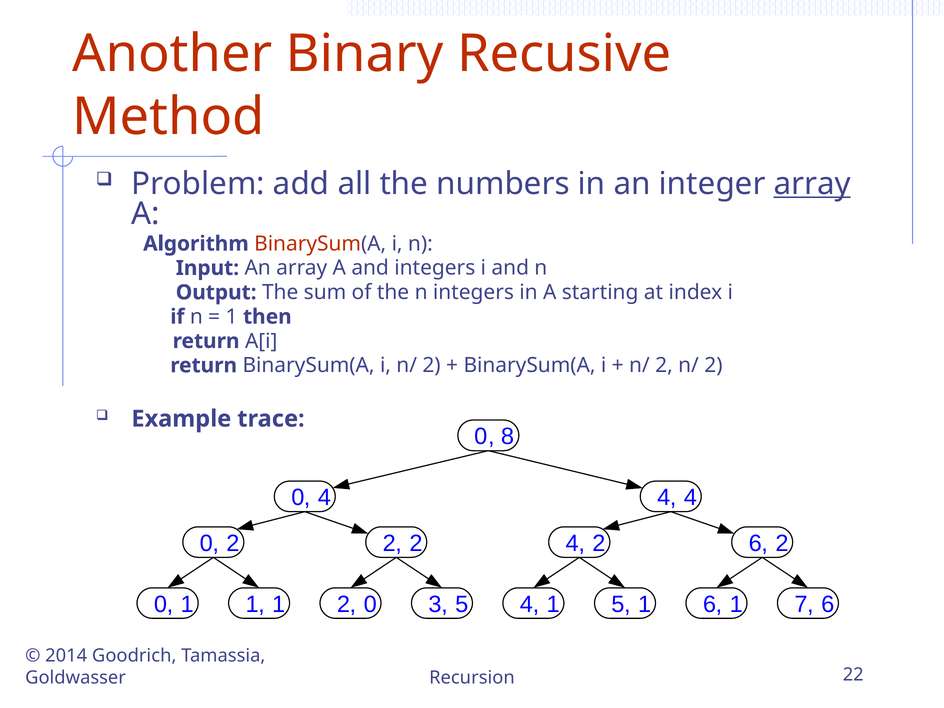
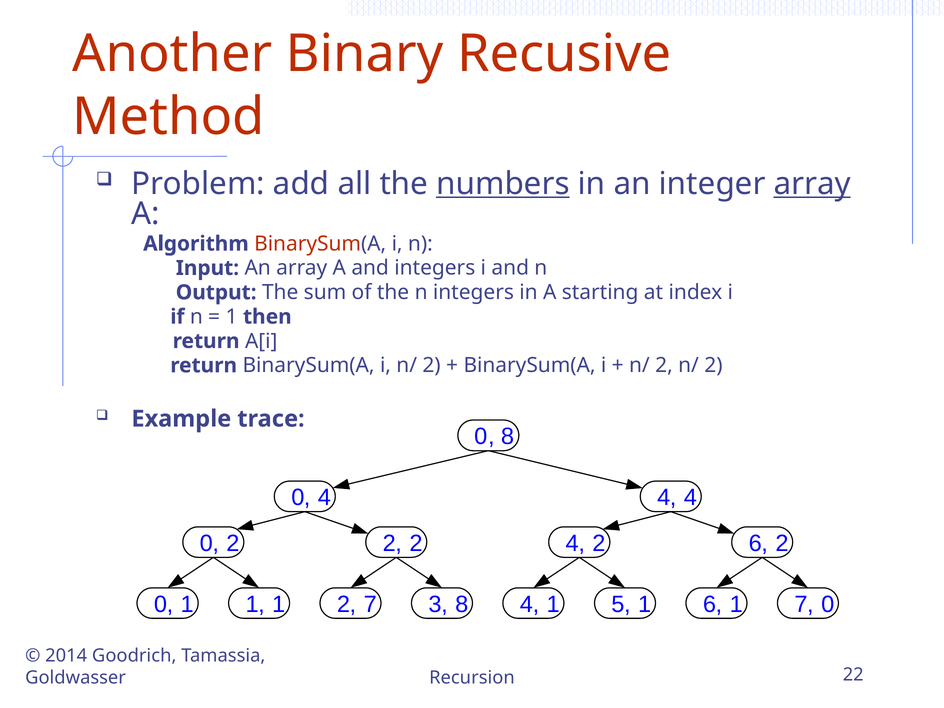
numbers underline: none -> present
0 at (370, 604): 0 -> 7
3 5: 5 -> 8
7 6: 6 -> 0
